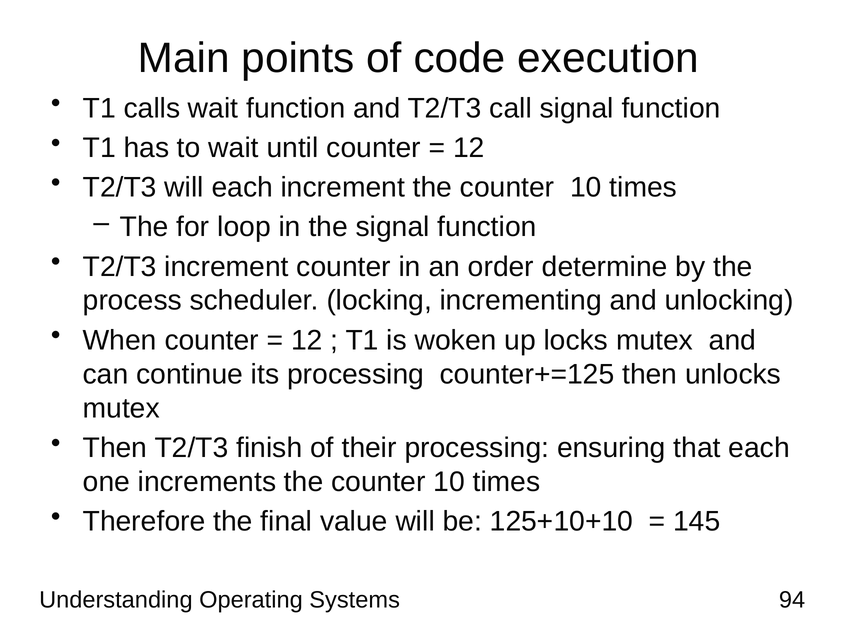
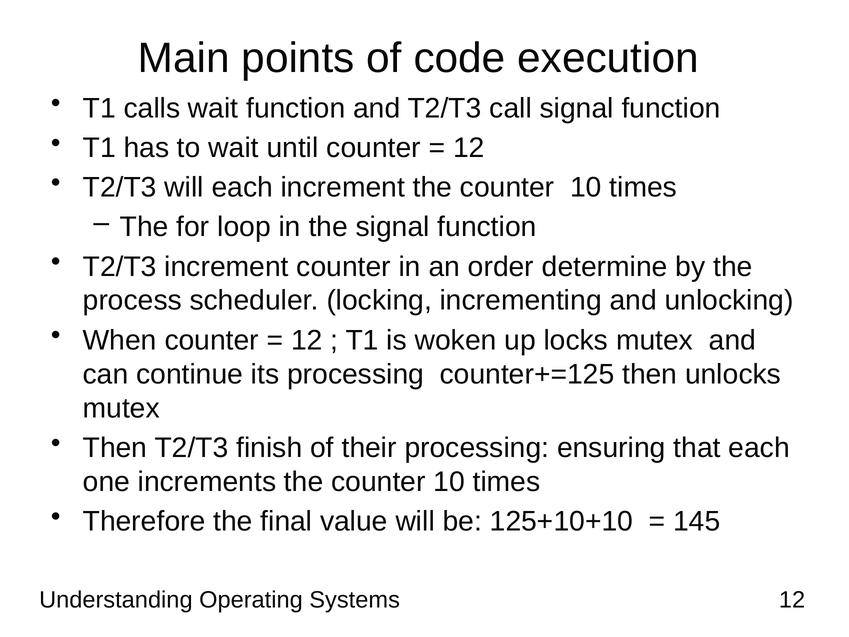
Systems 94: 94 -> 12
